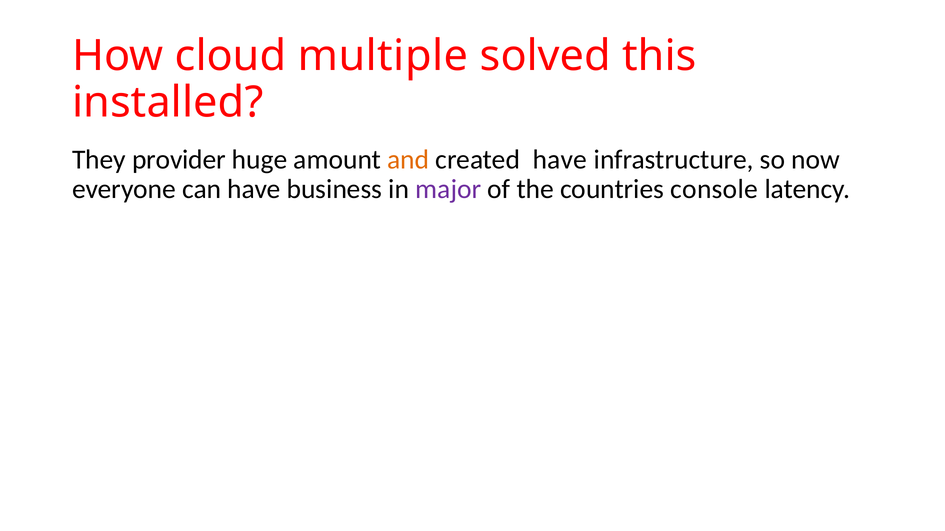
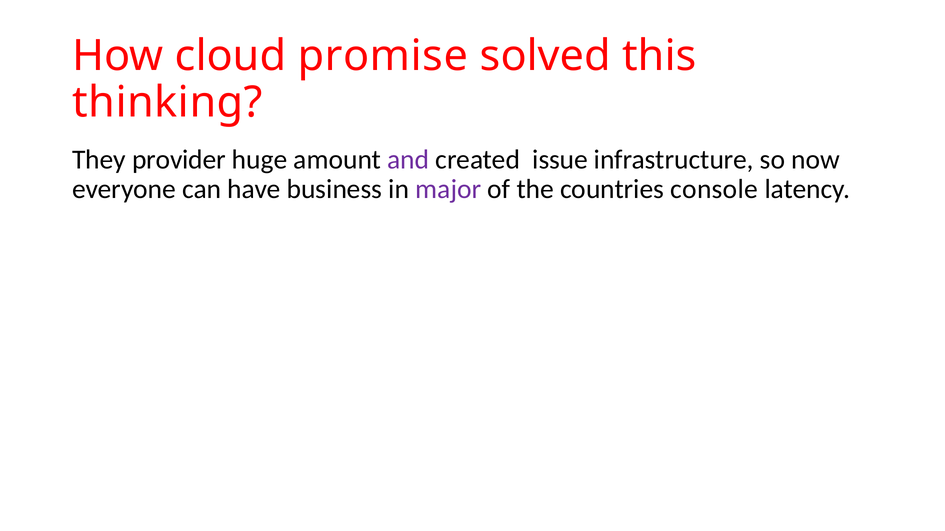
multiple: multiple -> promise
installed: installed -> thinking
and colour: orange -> purple
created have: have -> issue
